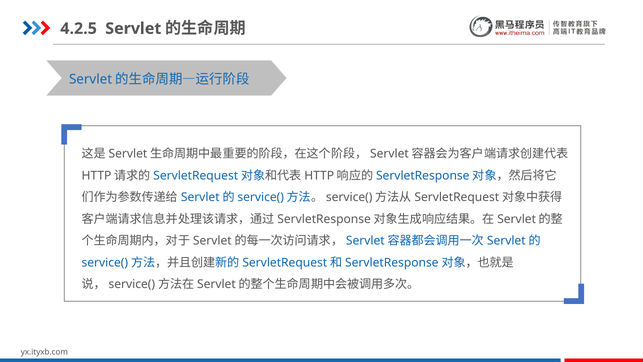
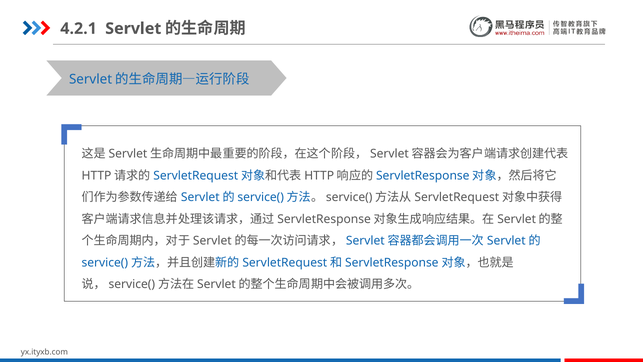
4.2.5: 4.2.5 -> 4.2.1
